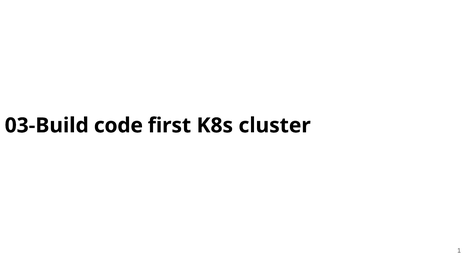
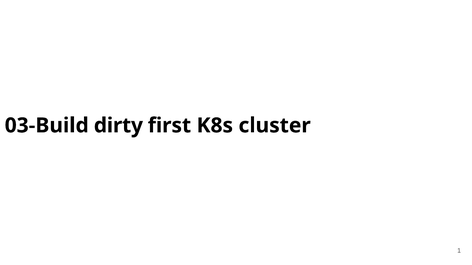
code: code -> dirty
